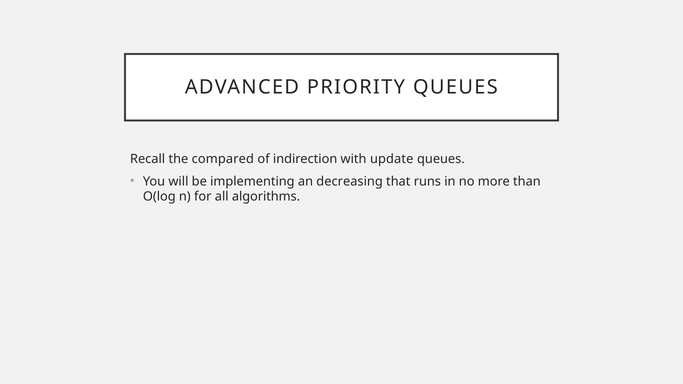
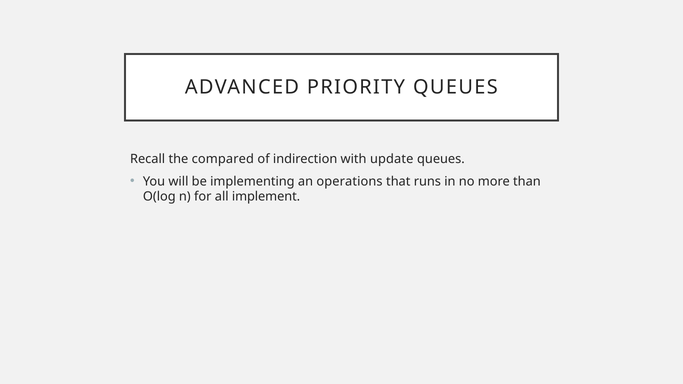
decreasing: decreasing -> operations
algorithms: algorithms -> implement
